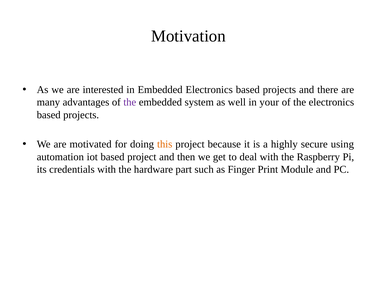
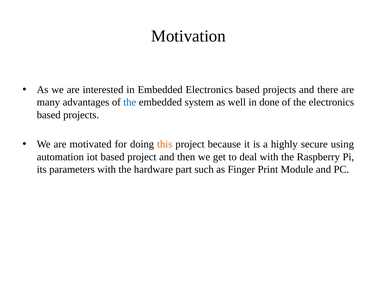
the at (130, 102) colour: purple -> blue
your: your -> done
credentials: credentials -> parameters
